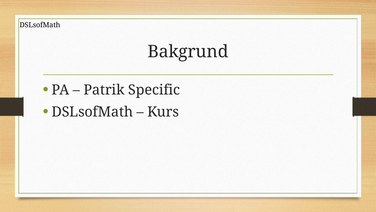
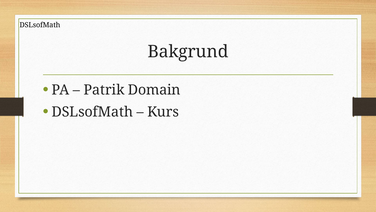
Specific: Specific -> Domain
